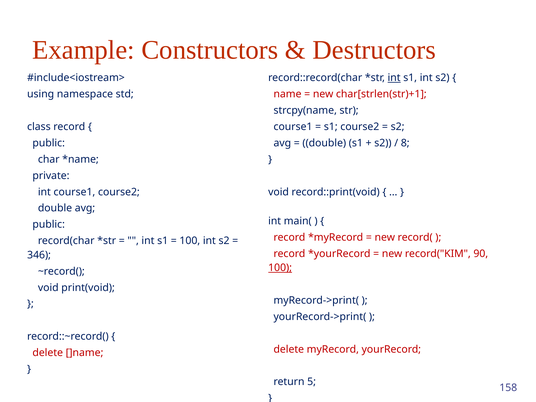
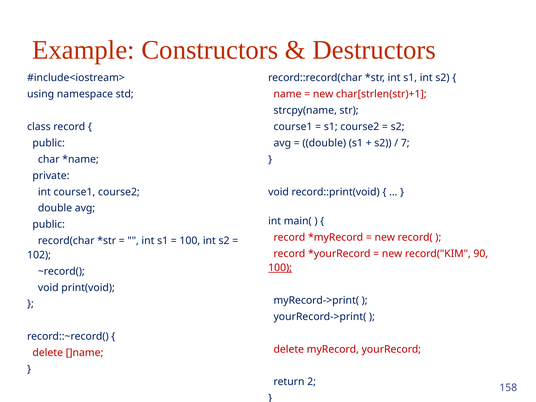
int at (394, 78) underline: present -> none
8: 8 -> 7
346: 346 -> 102
5: 5 -> 2
